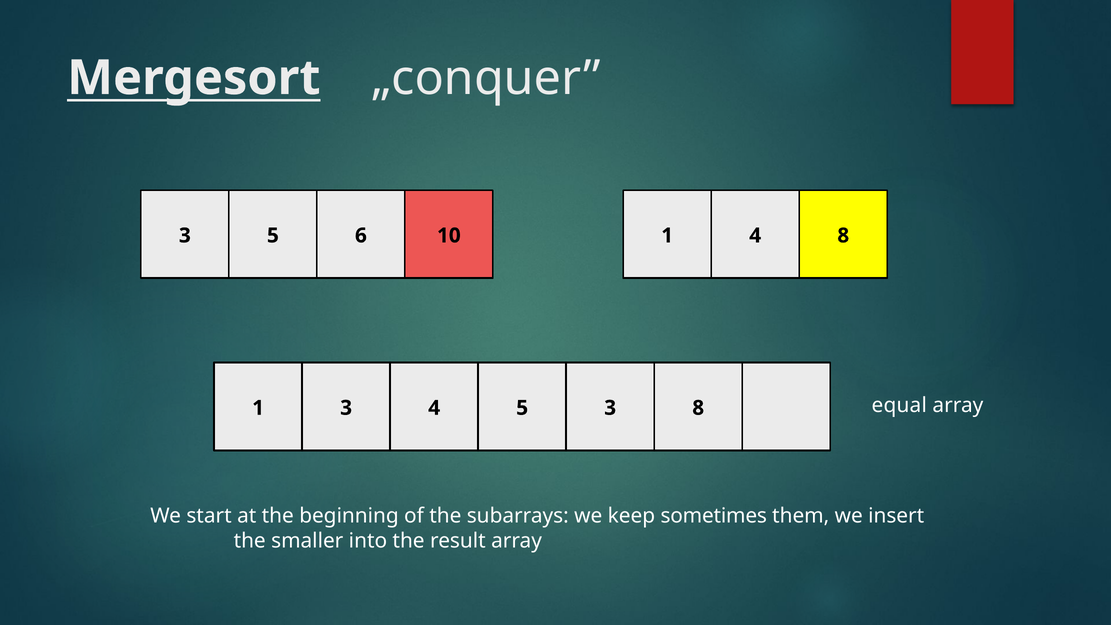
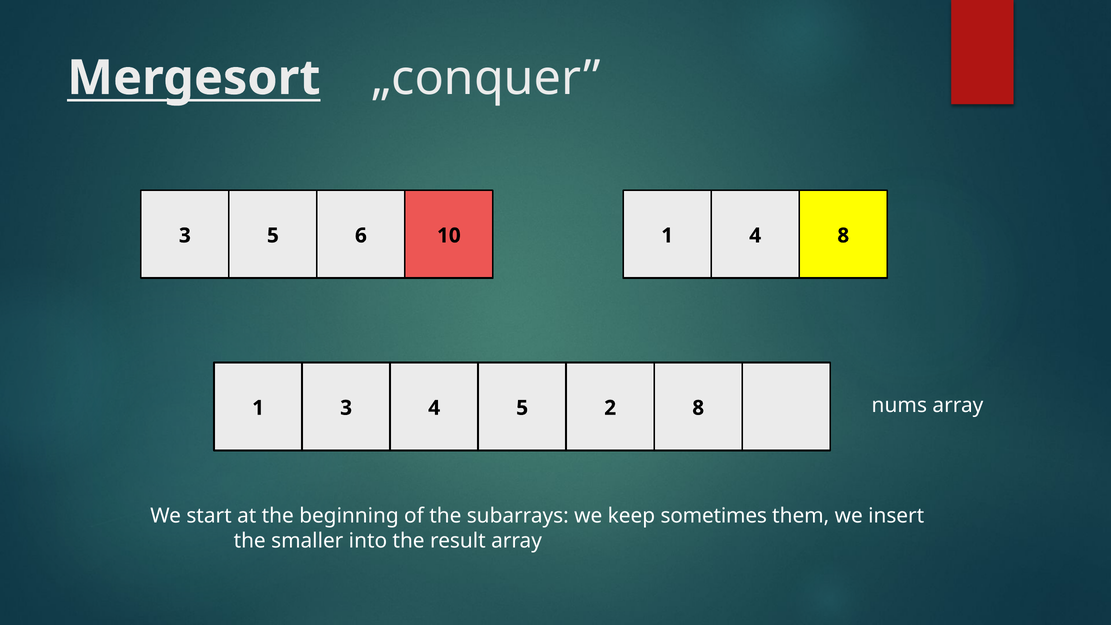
5 3: 3 -> 2
equal: equal -> nums
